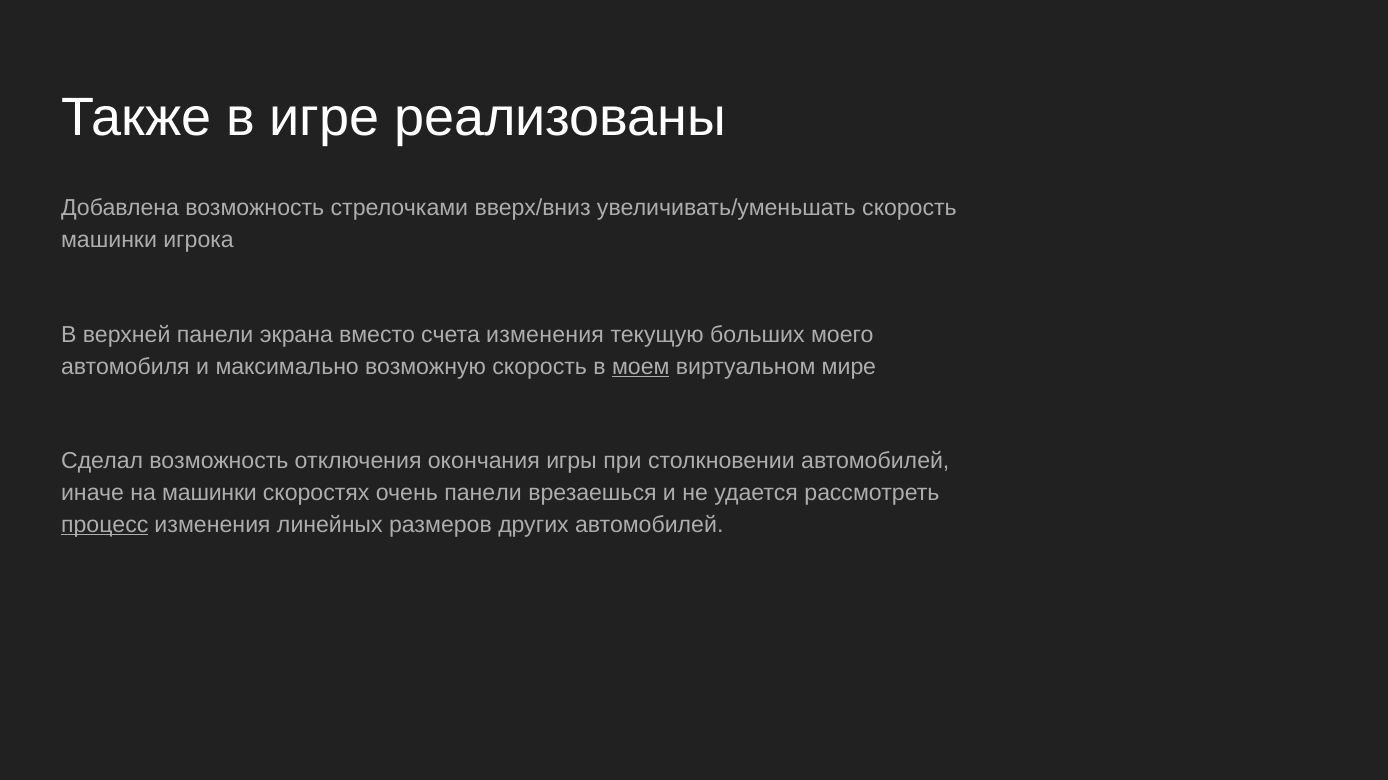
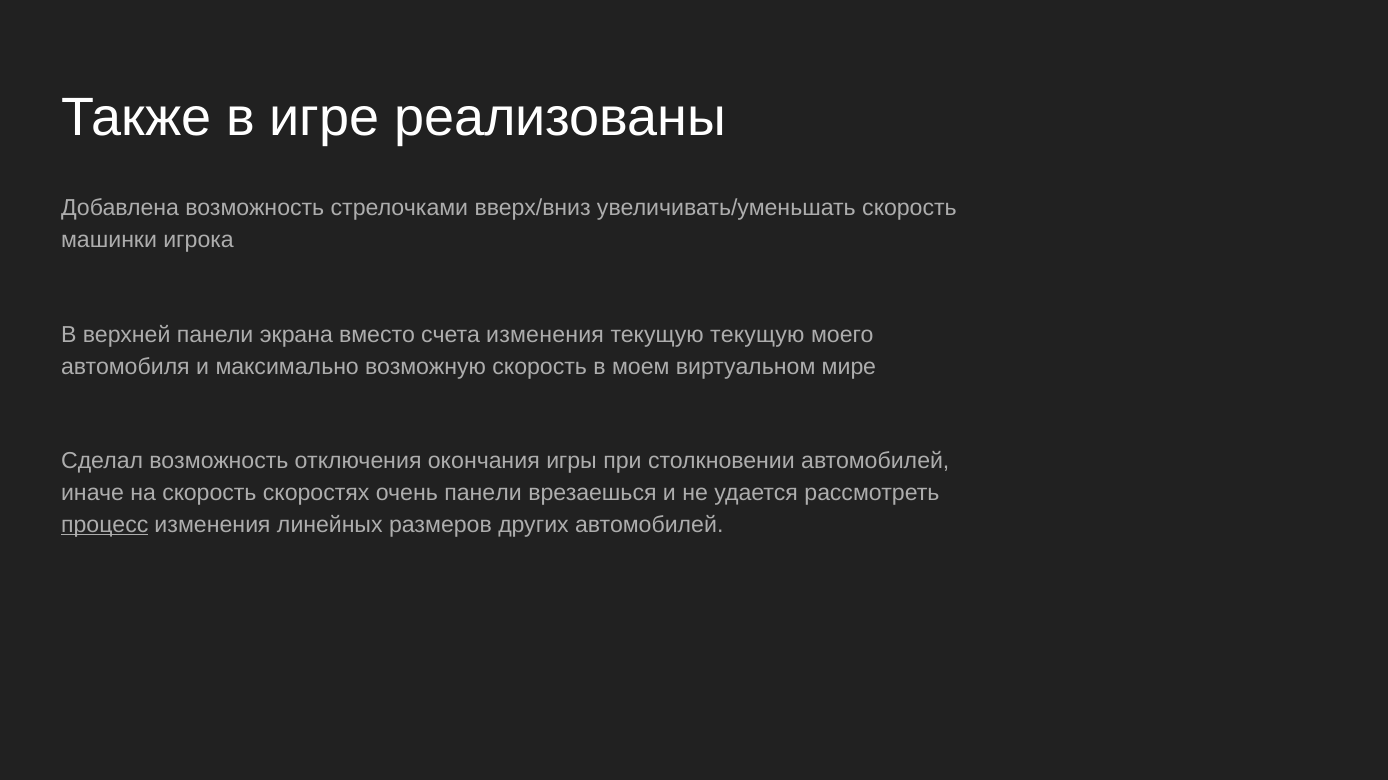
текущую больших: больших -> текущую
моем underline: present -> none
на машинки: машинки -> скорость
